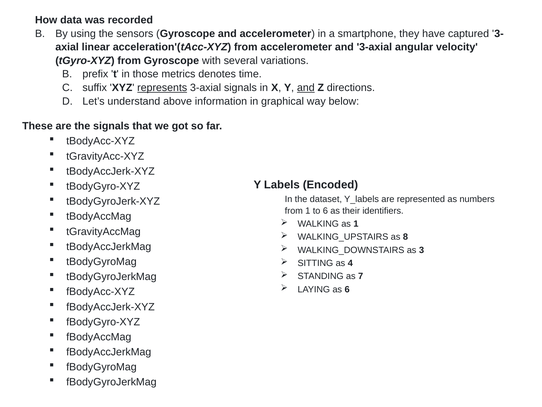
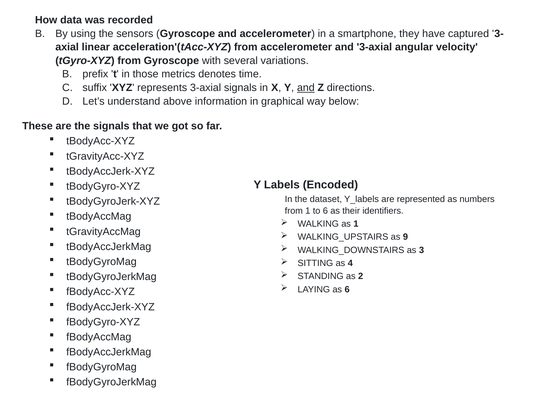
represents underline: present -> none
8: 8 -> 9
7: 7 -> 2
